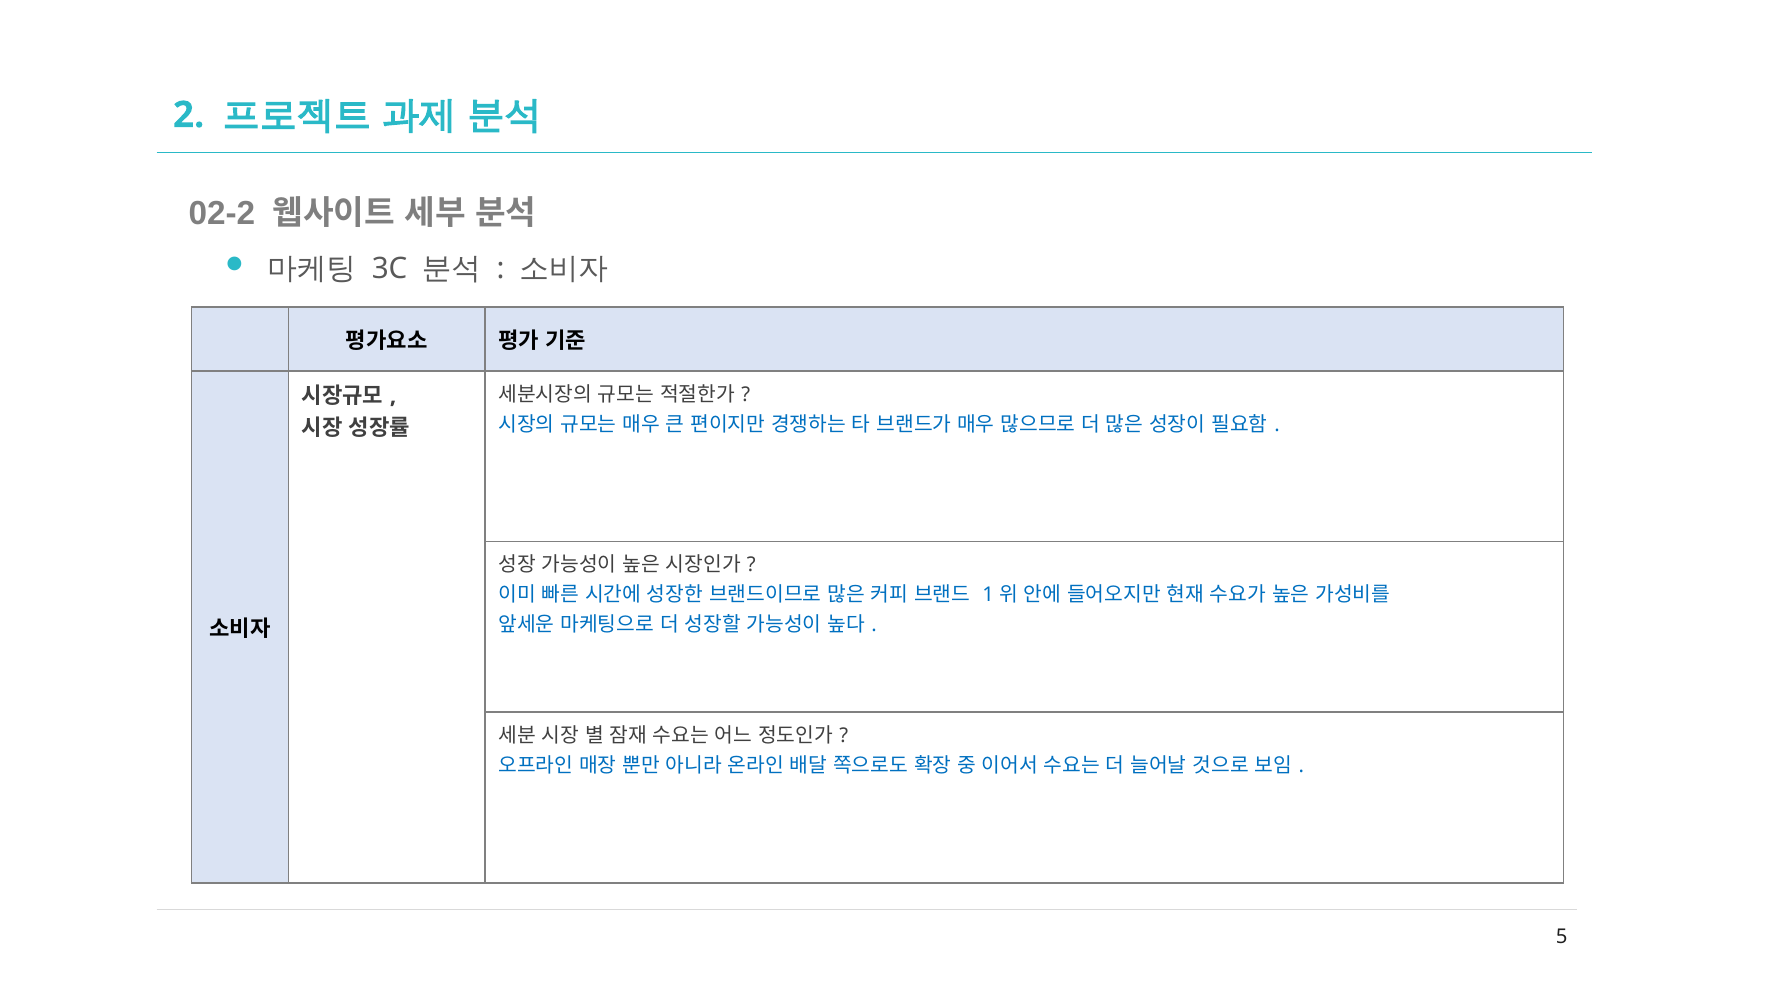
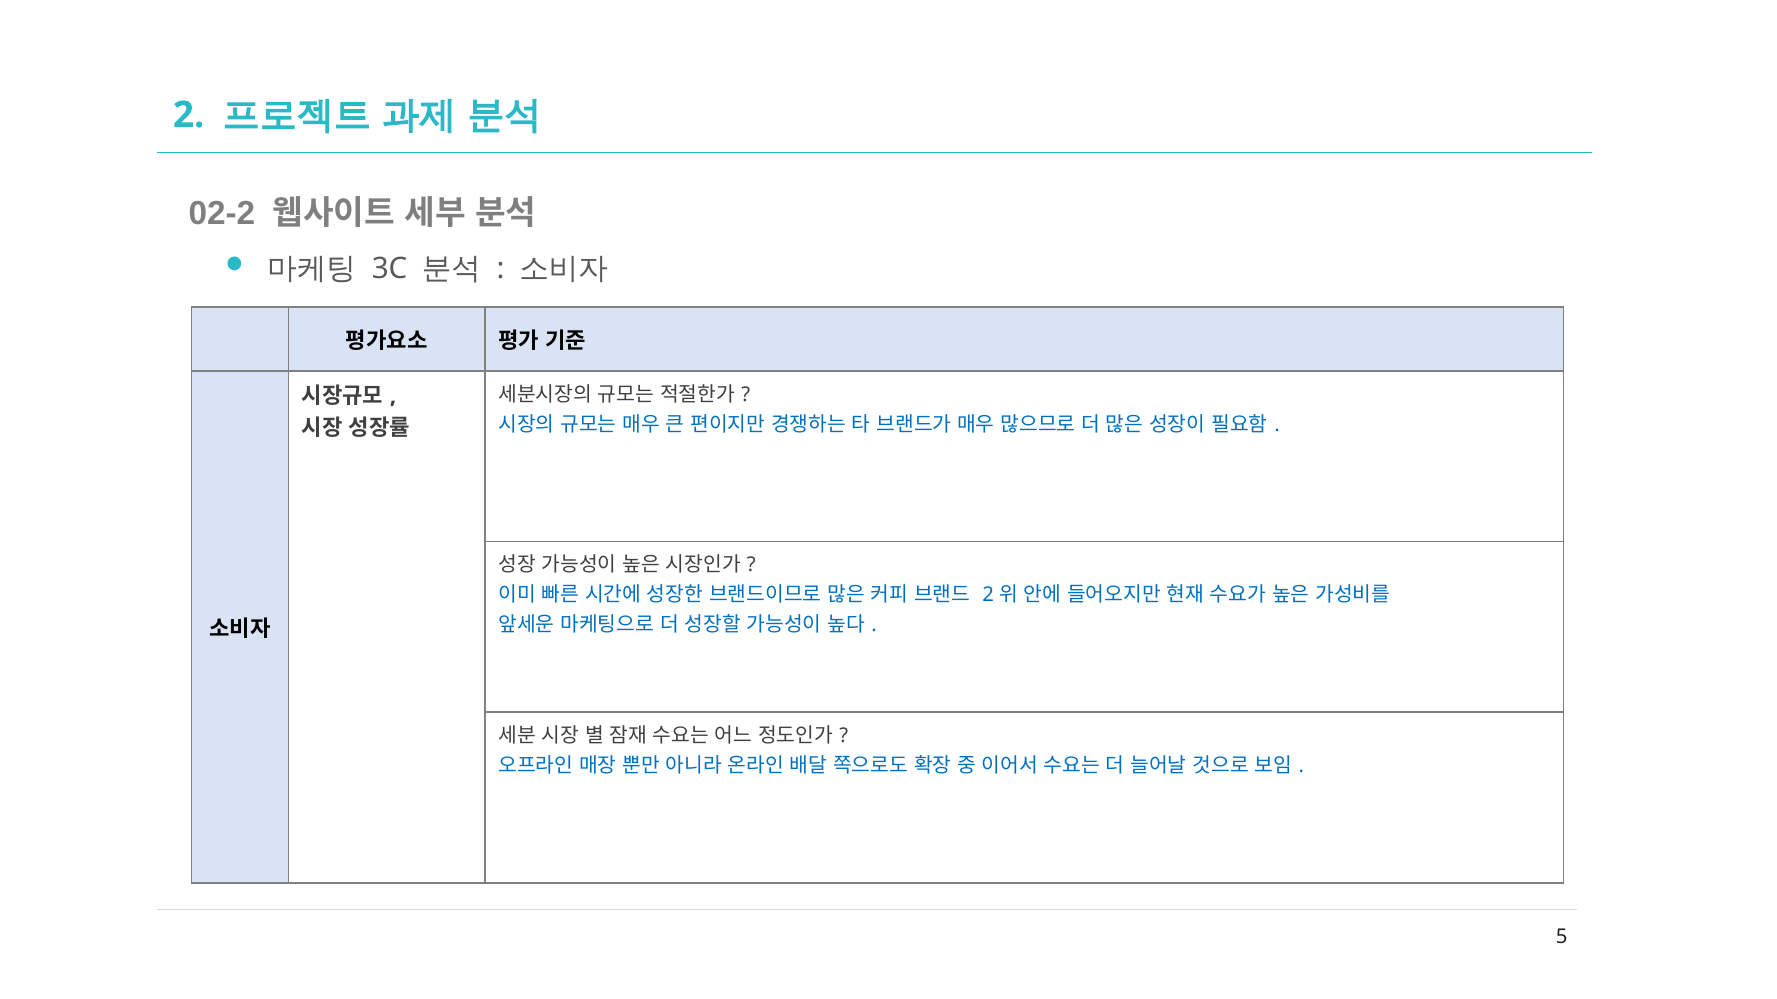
1 at (988, 595): 1 -> 2
